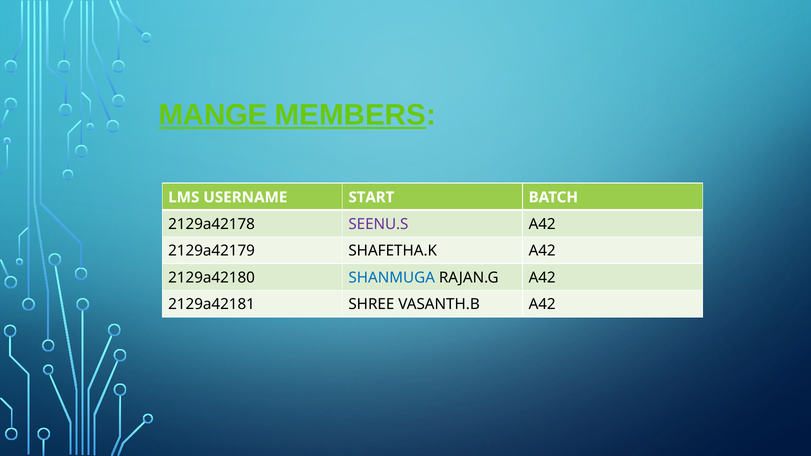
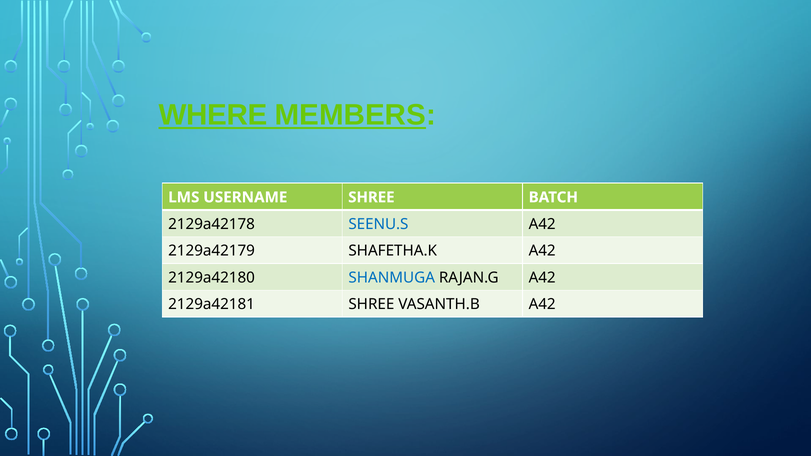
MANGE: MANGE -> WHERE
USERNAME START: START -> SHREE
SEENU.S colour: purple -> blue
